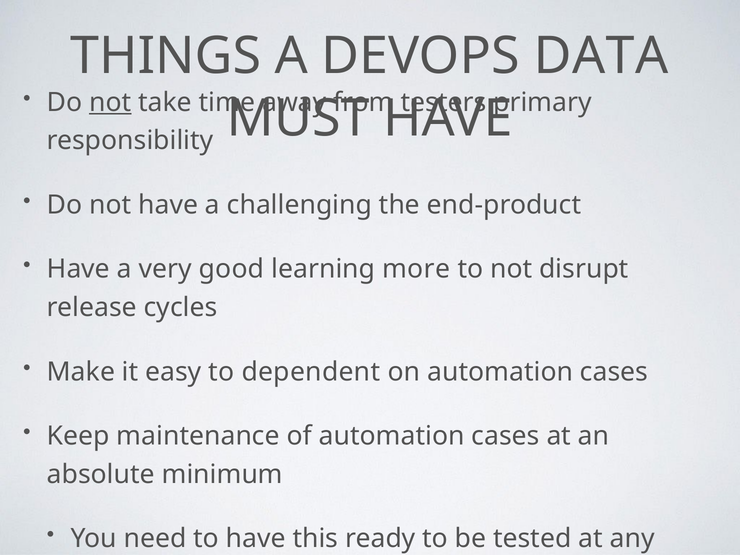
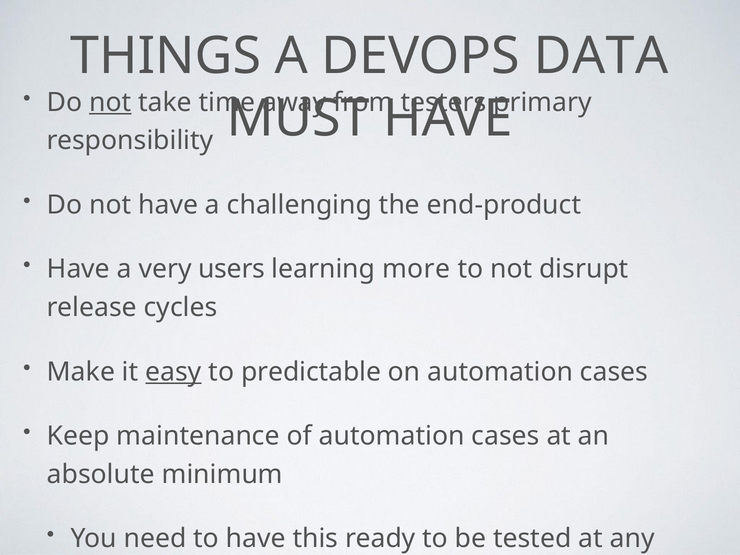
good: good -> users
easy underline: none -> present
dependent: dependent -> predictable
